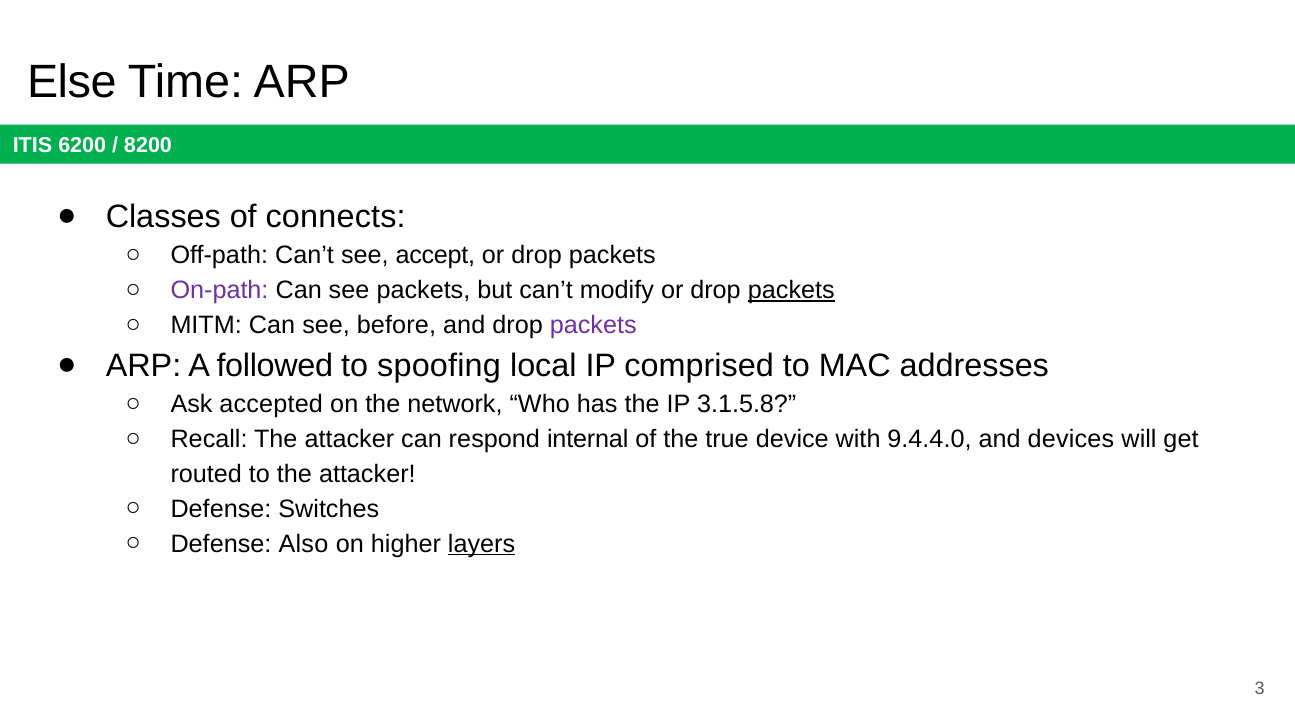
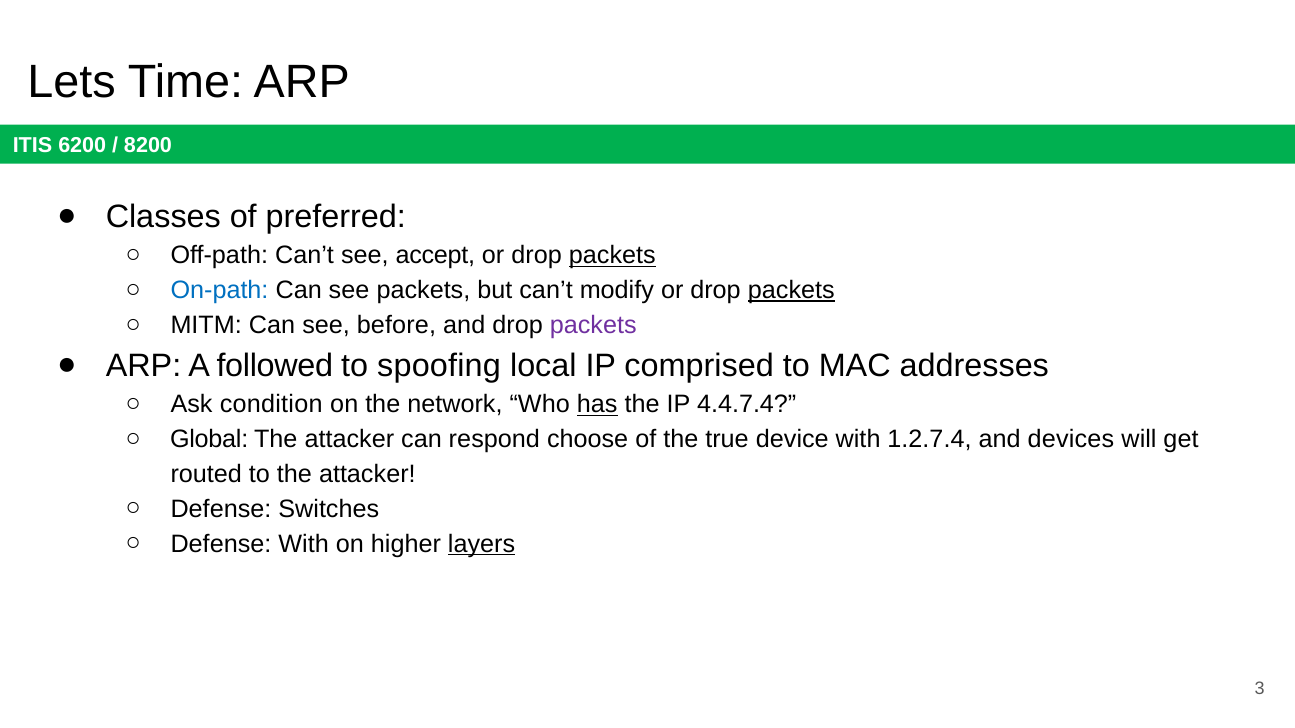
Else: Else -> Lets
connects: connects -> preferred
packets at (612, 256) underline: none -> present
On-path colour: purple -> blue
accepted: accepted -> condition
has underline: none -> present
3.1.5.8: 3.1.5.8 -> 4.4.7.4
Recall: Recall -> Global
internal: internal -> choose
9.4.4.0: 9.4.4.0 -> 1.2.7.4
Defense Also: Also -> With
